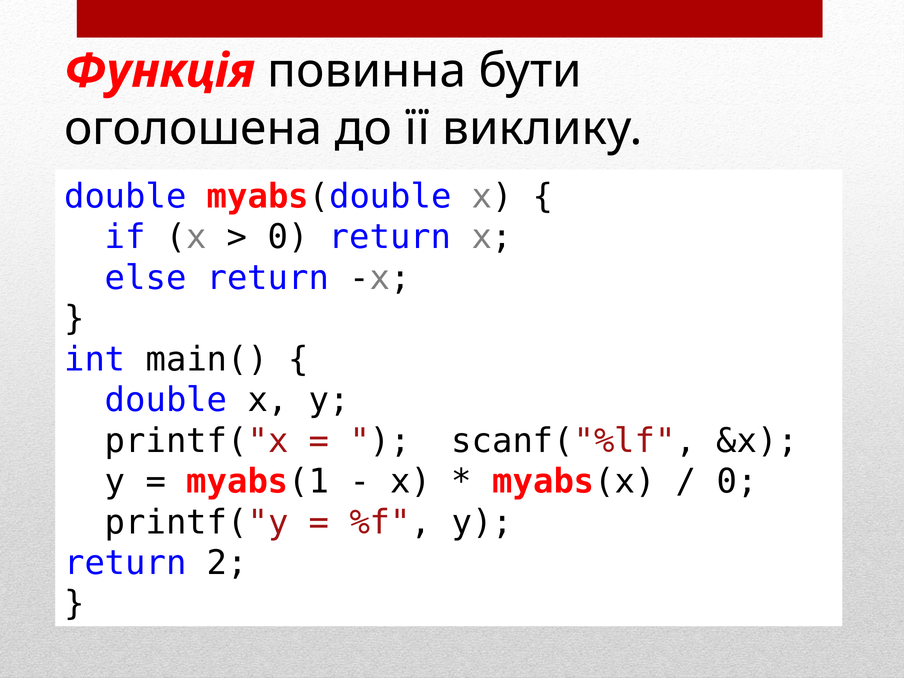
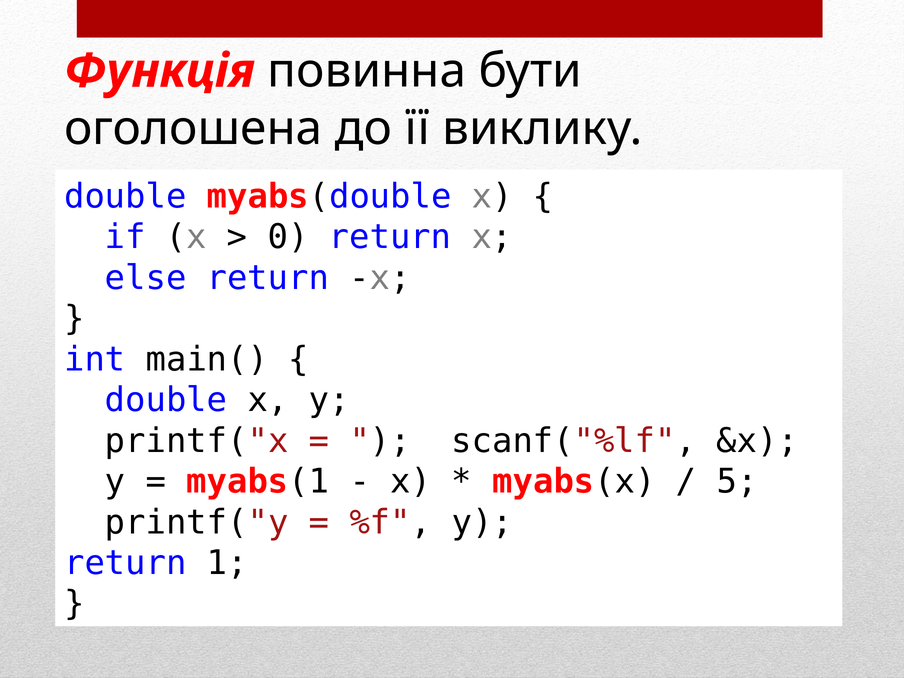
0 at (737, 482): 0 -> 5
2: 2 -> 1
